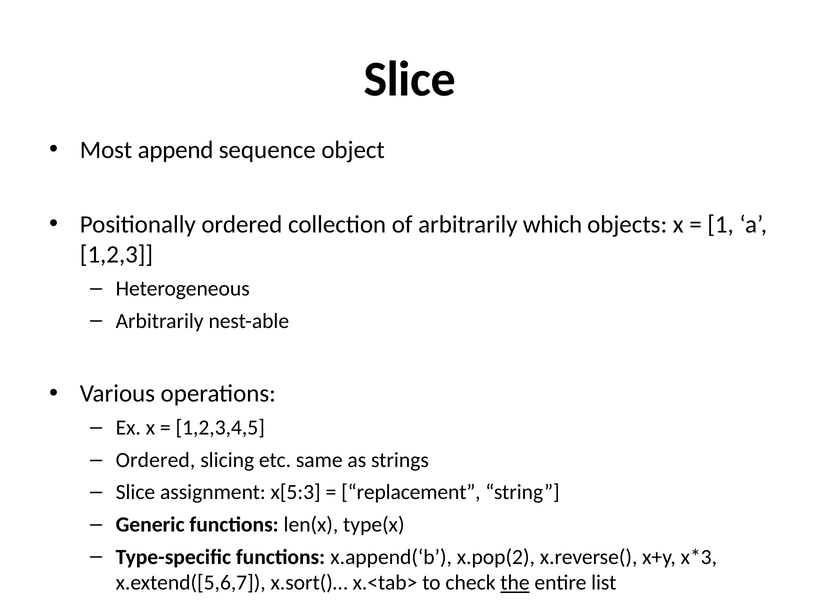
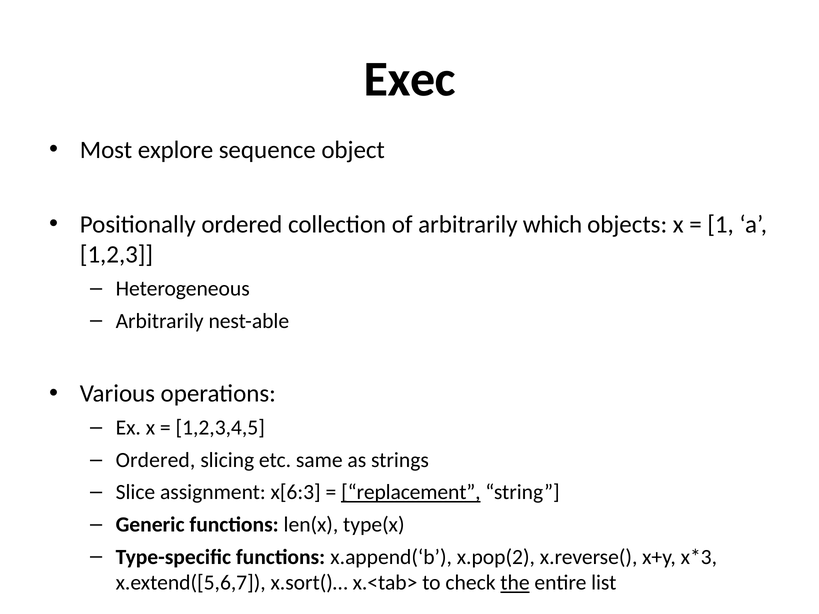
Slice at (410, 79): Slice -> Exec
append: append -> explore
x[5:3: x[5:3 -> x[6:3
replacement underline: none -> present
